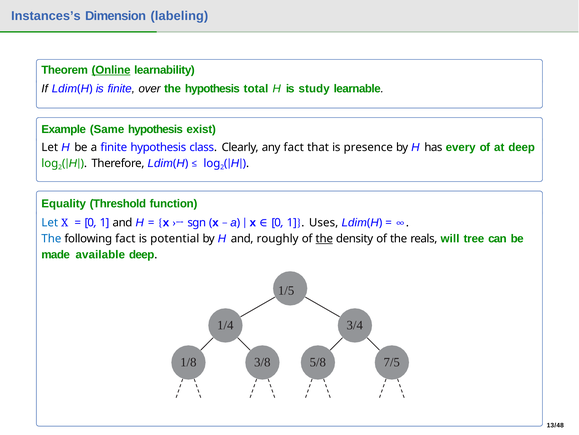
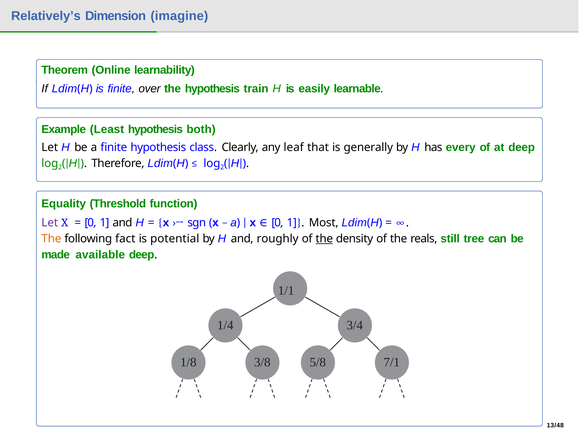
Instances’s: Instances’s -> Relatively’s
labeling: labeling -> imagine
Online underline: present -> none
total: total -> train
study: study -> easily
Same: Same -> Least
exist: exist -> both
any fact: fact -> leaf
presence: presence -> generally
Let at (50, 222) colour: blue -> purple
Uses: Uses -> Most
The at (51, 238) colour: blue -> orange
will: will -> still
1/5: 1/5 -> 1/1
7/5: 7/5 -> 7/1
